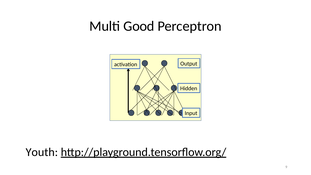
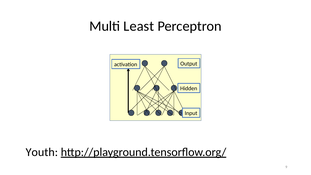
Good: Good -> Least
